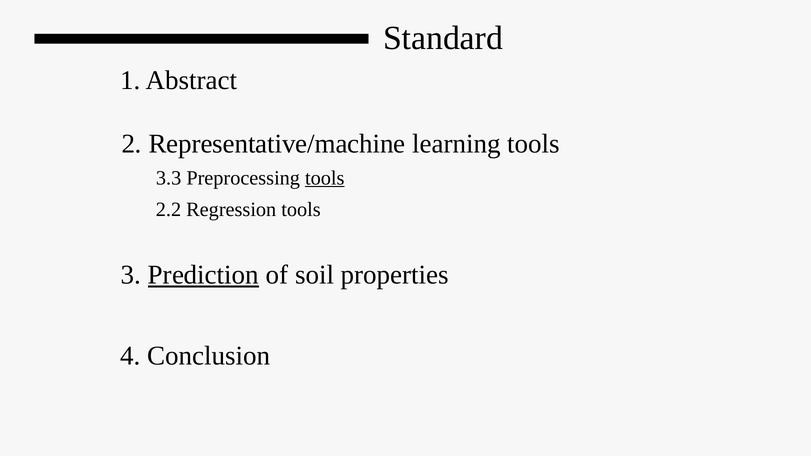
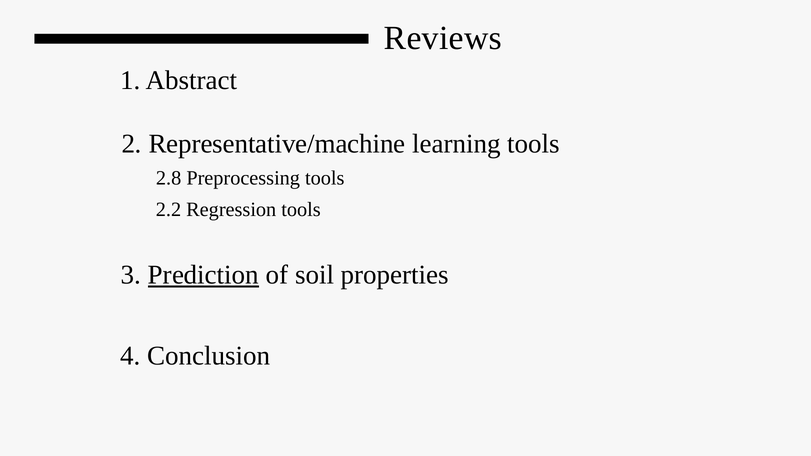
Standard: Standard -> Reviews
3.3: 3.3 -> 2.8
tools at (325, 178) underline: present -> none
